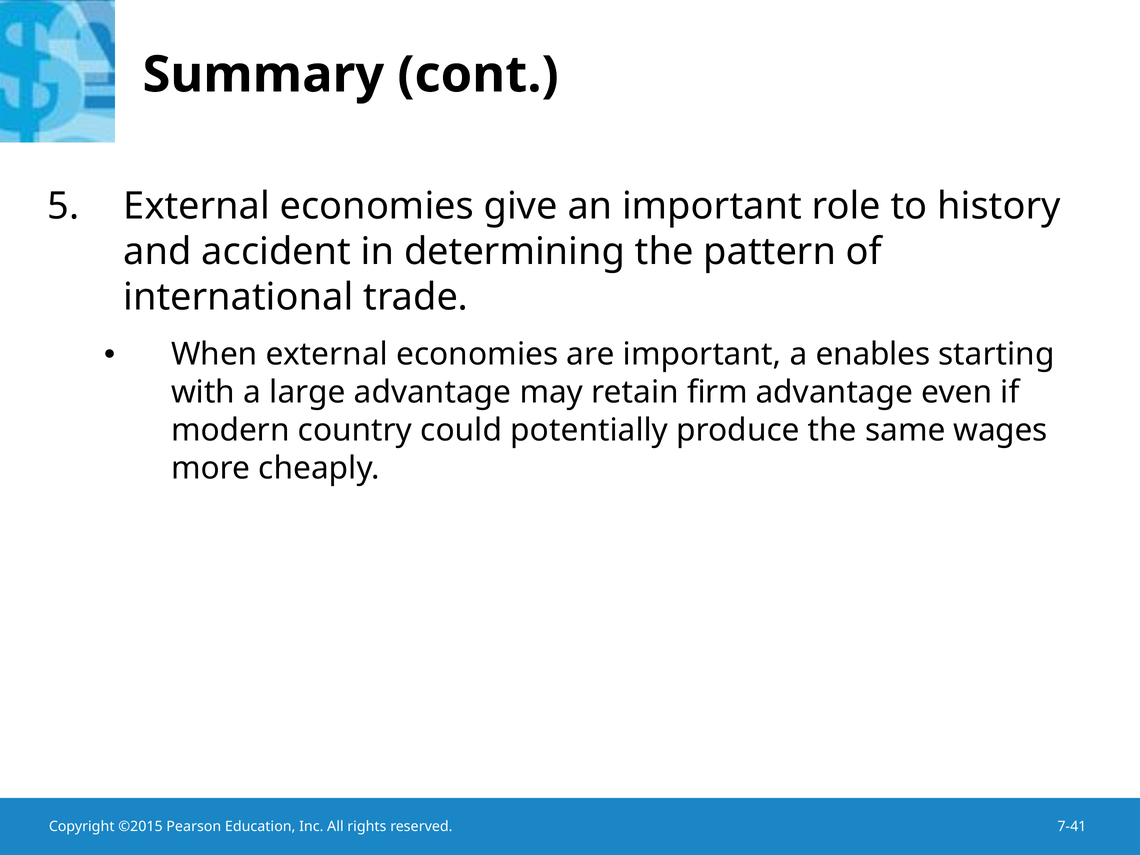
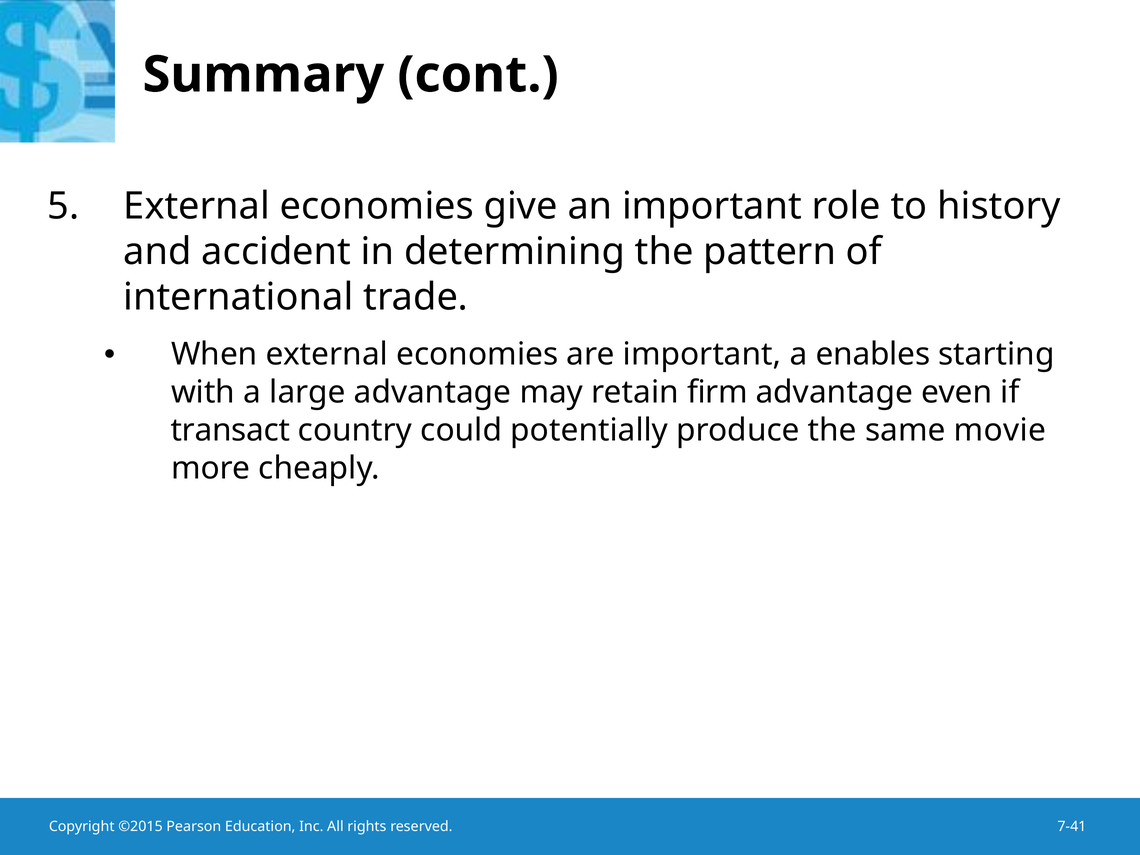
modern: modern -> transact
wages: wages -> movie
